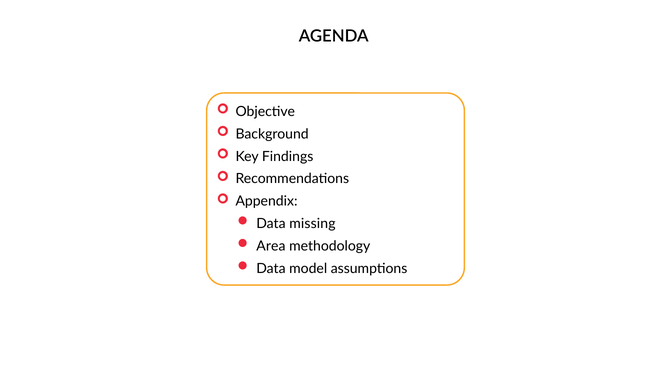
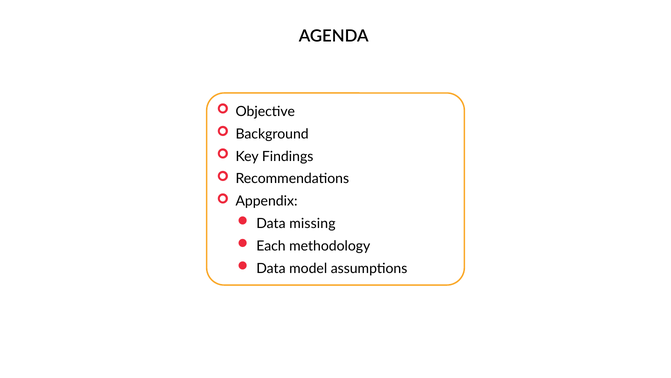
Area: Area -> Each
